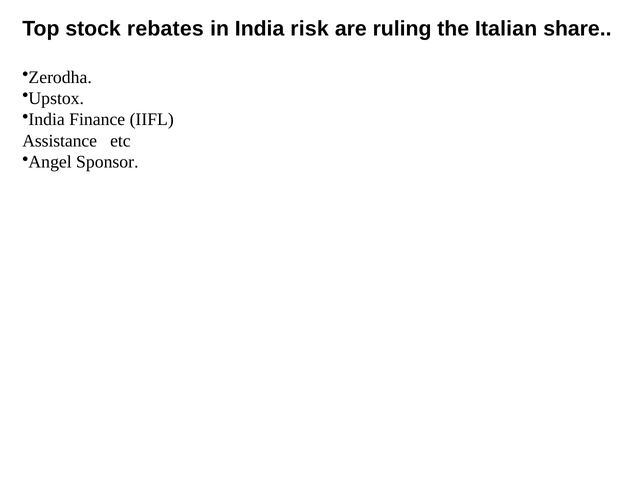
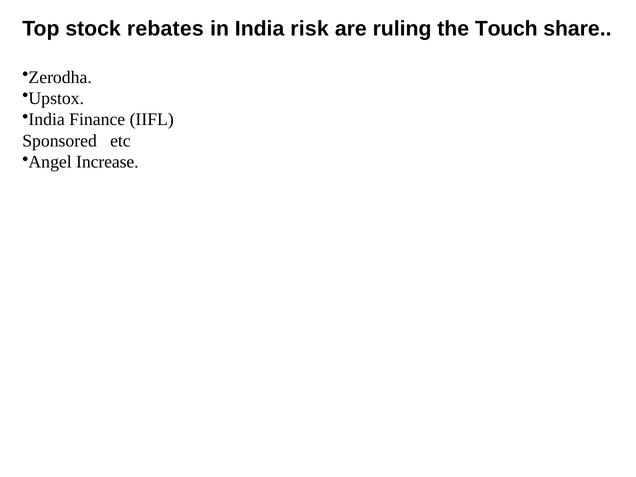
Italian: Italian -> Touch
Assistance: Assistance -> Sponsored
Sponsor: Sponsor -> Increase
